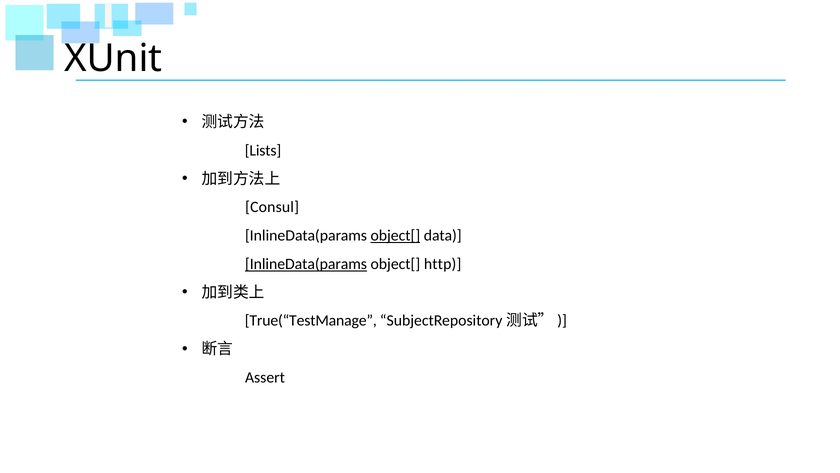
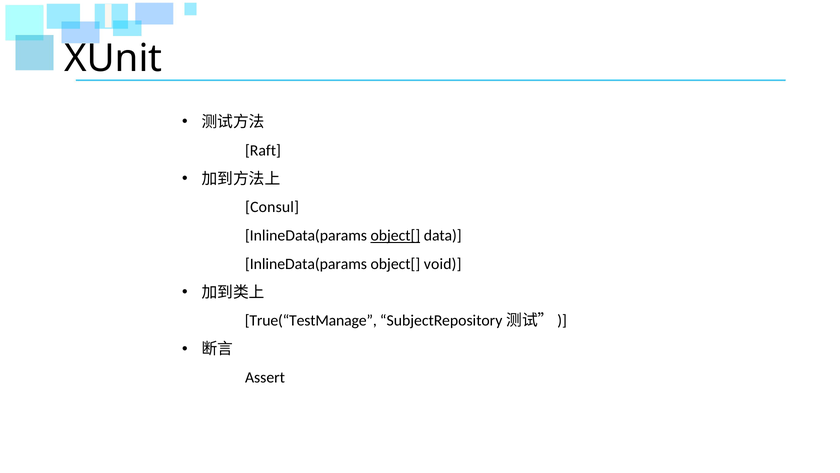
Lists: Lists -> Raft
InlineData(params at (306, 264) underline: present -> none
http: http -> void
